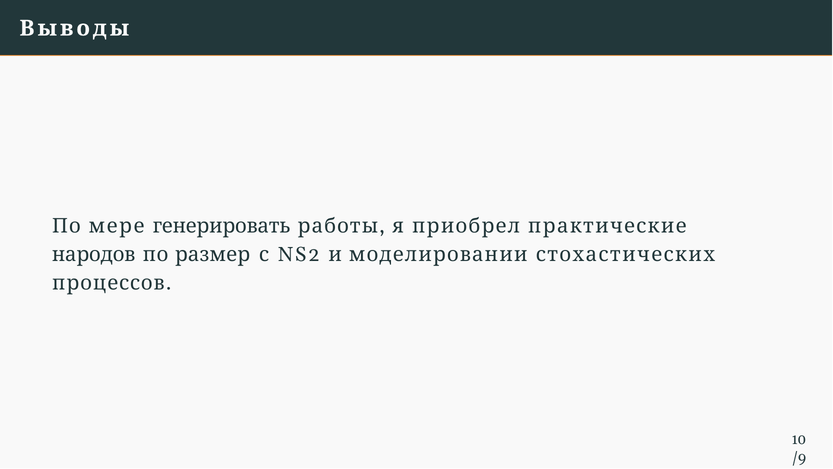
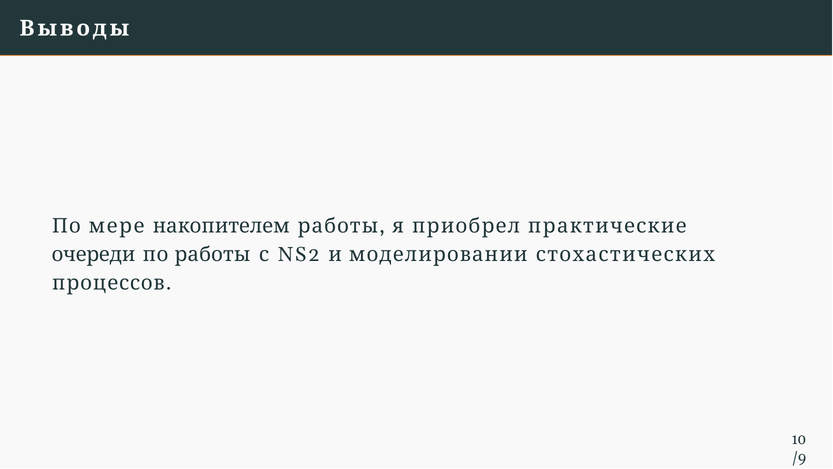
генерировать: генерировать -> накопителем
народов: народов -> очереди
по размер: размер -> работы
